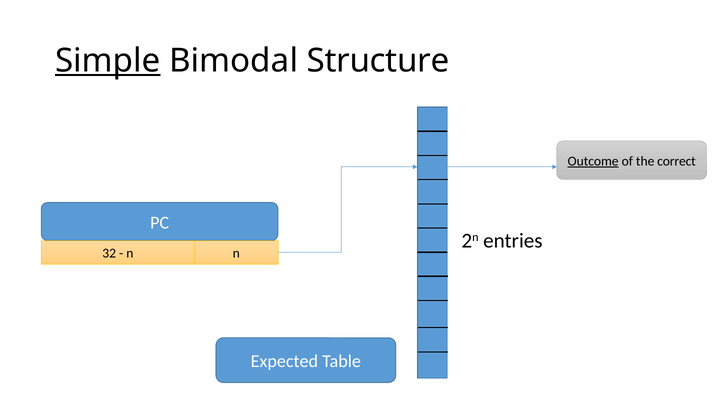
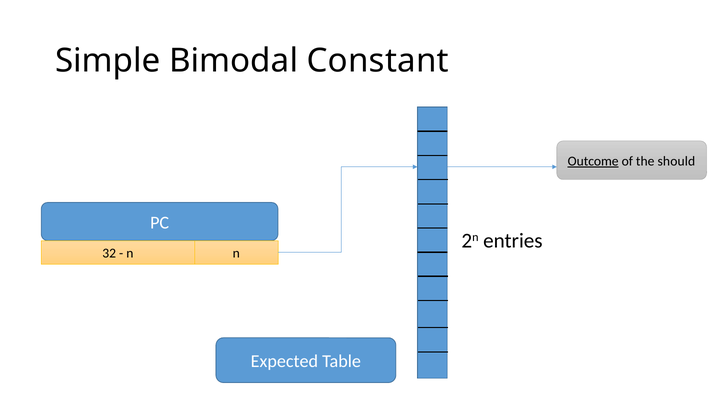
Simple underline: present -> none
Structure: Structure -> Constant
correct: correct -> should
